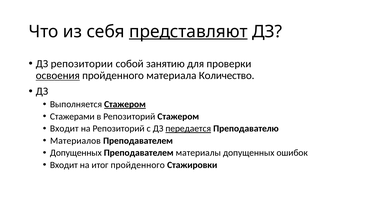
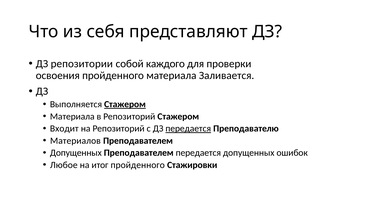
представляют underline: present -> none
занятию: занятию -> каждого
освоения underline: present -> none
Количество: Количество -> Заливается
Стажерами at (72, 116): Стажерами -> Материала
Преподавателем материалы: материалы -> передается
Входит at (64, 165): Входит -> Любое
